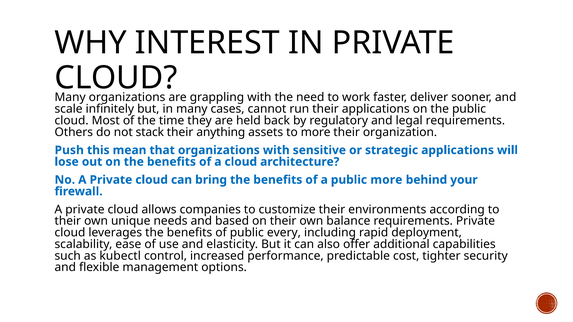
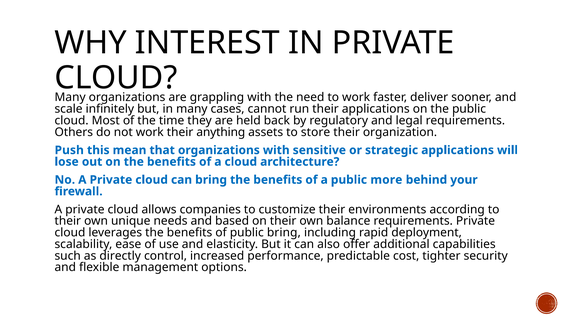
not stack: stack -> work
to more: more -> store
public every: every -> bring
kubectl: kubectl -> directly
